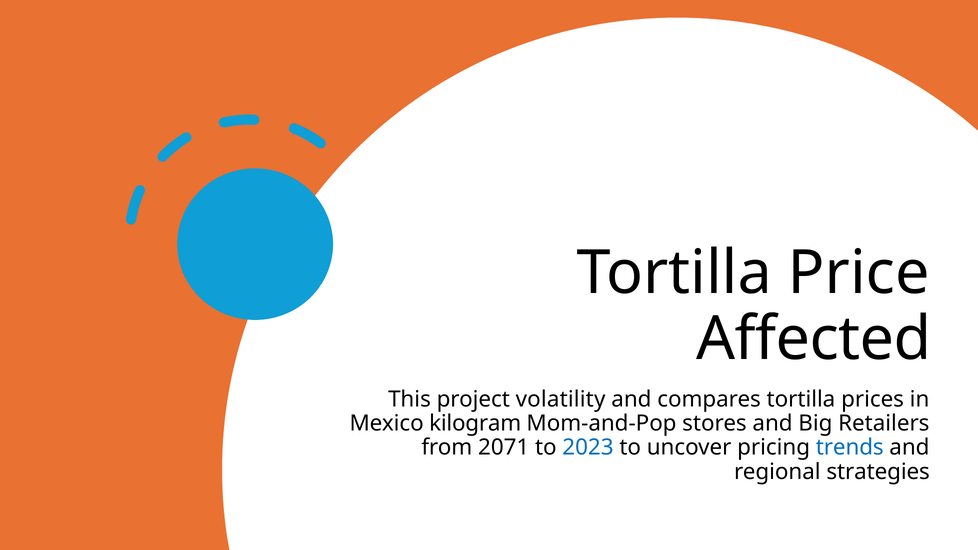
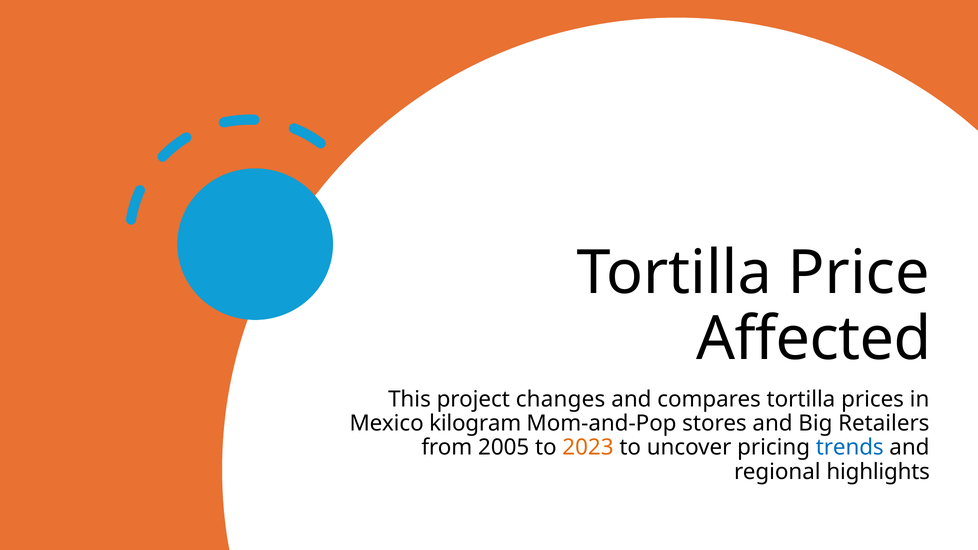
volatility: volatility -> changes
2071: 2071 -> 2005
2023 colour: blue -> orange
strategies: strategies -> highlights
